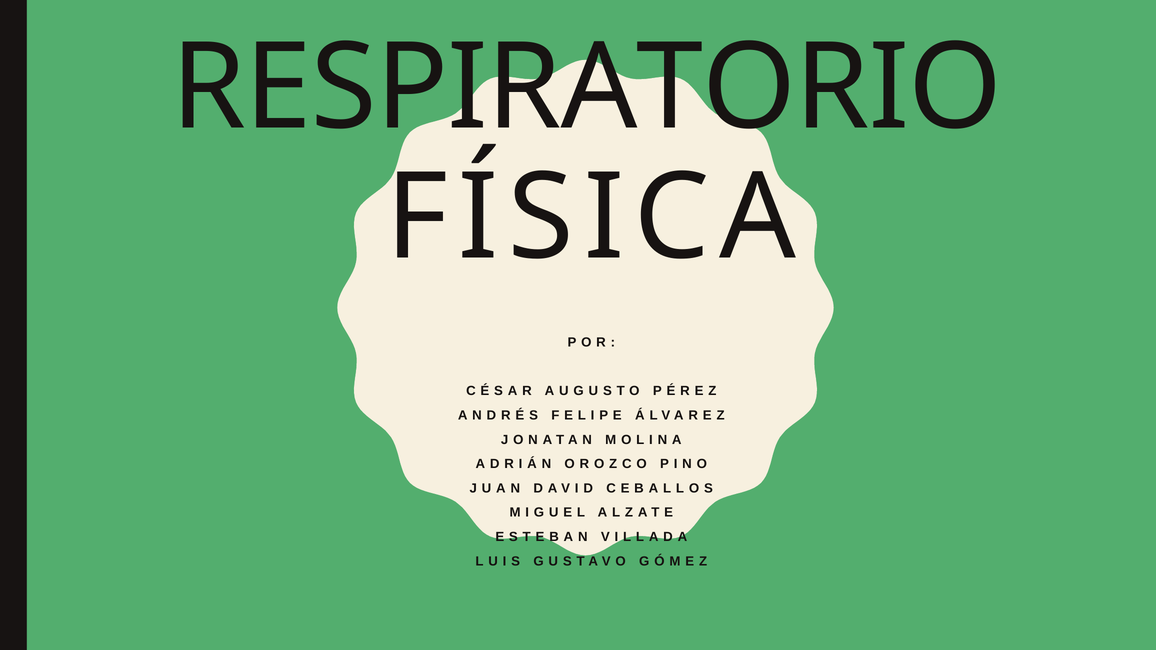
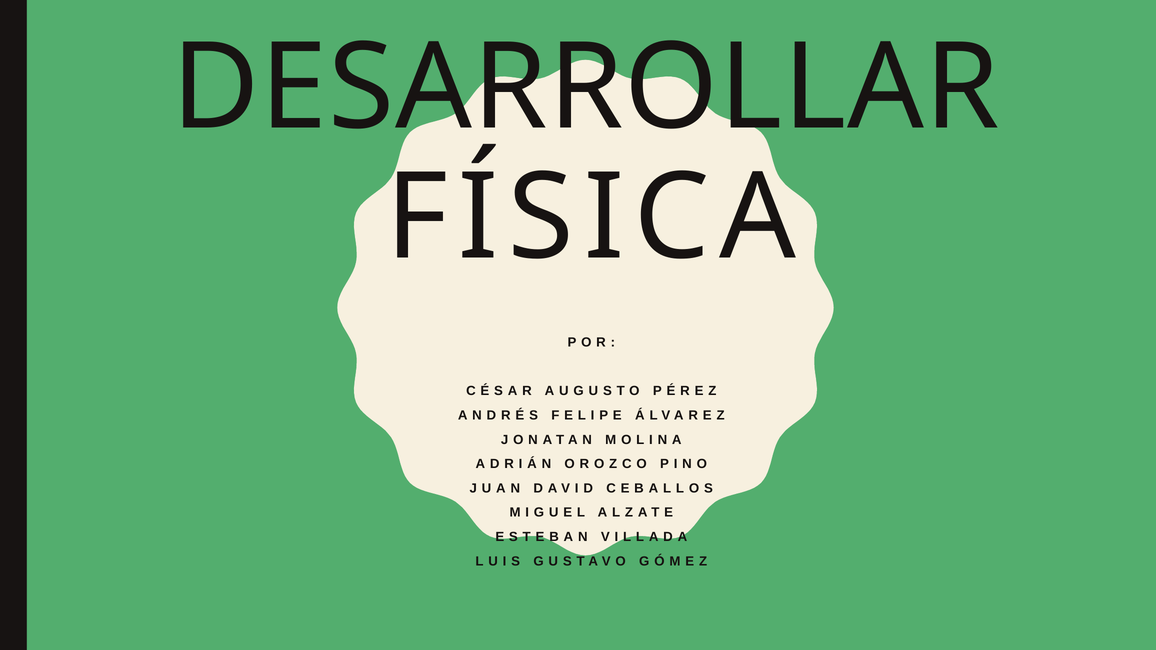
RESPIRATORIO: RESPIRATORIO -> DESARROLLAR
